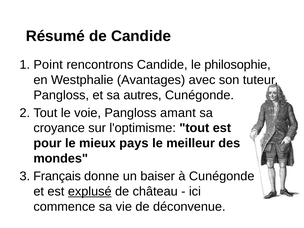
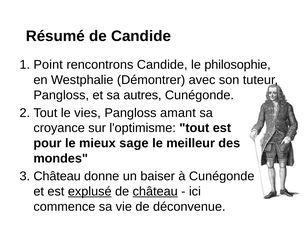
Avantages: Avantages -> Démontrer
voie: voie -> vies
pays: pays -> sage
Français at (57, 176): Français -> Château
château at (155, 191) underline: none -> present
